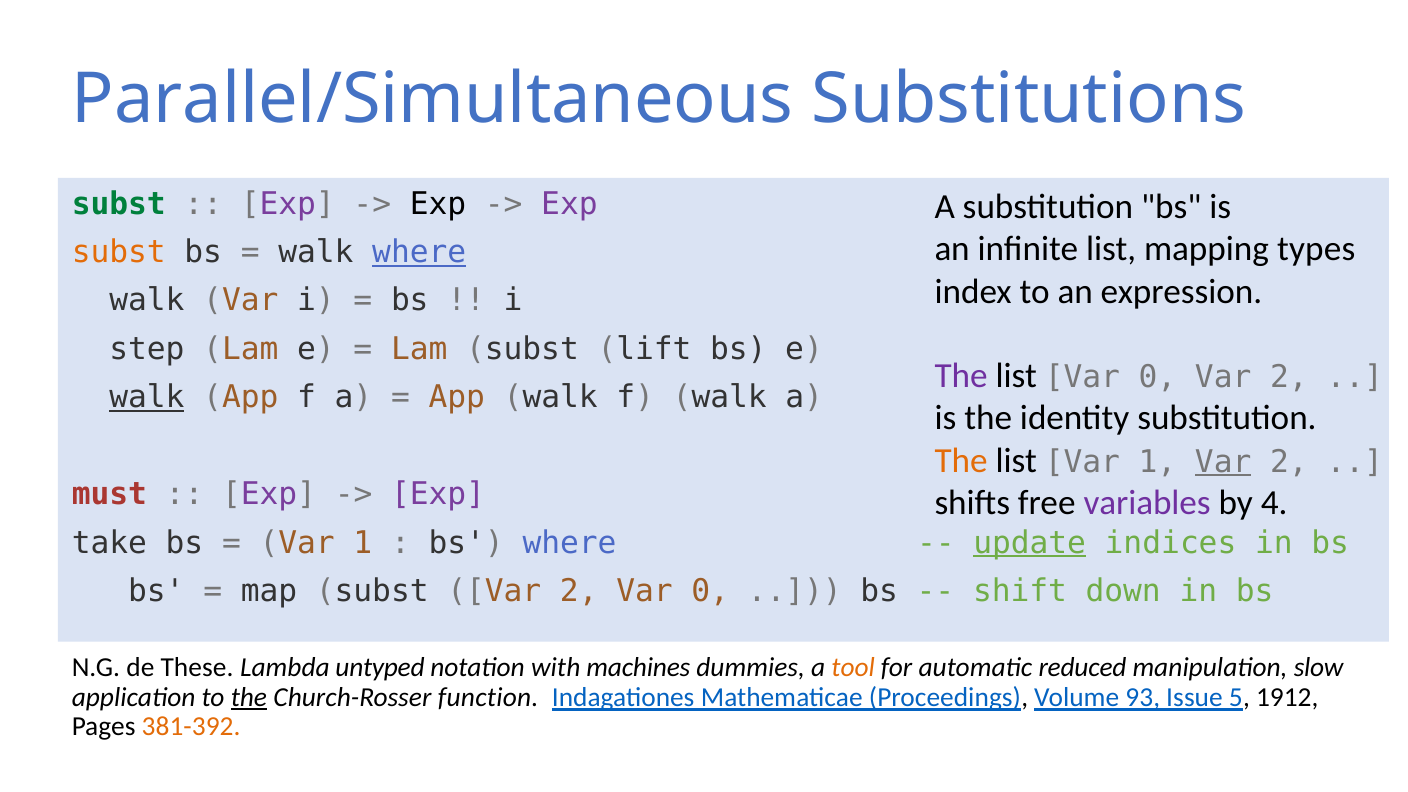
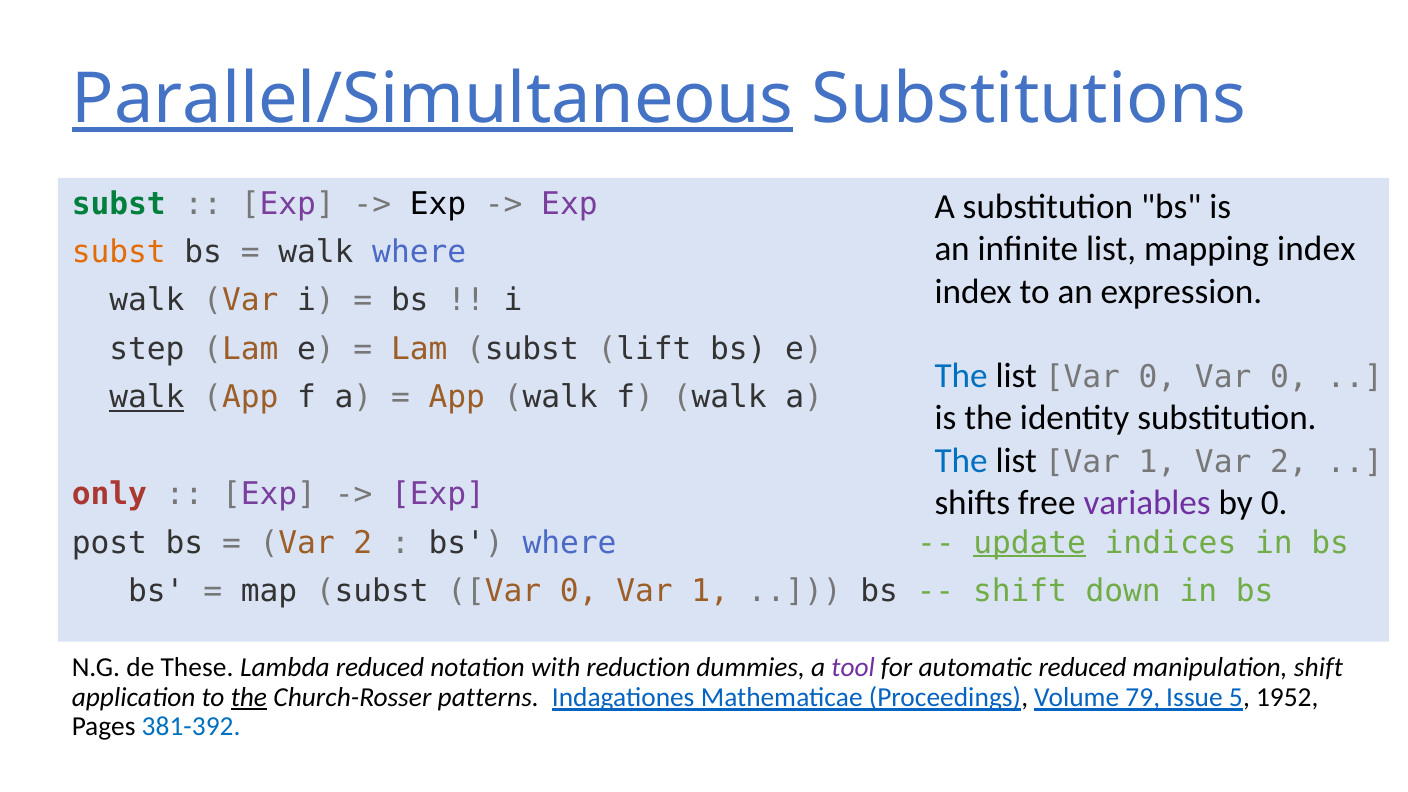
Parallel/Simultaneous underline: none -> present
mapping types: types -> index
where at (419, 252) underline: present -> none
The at (961, 376) colour: purple -> blue
0 Var 2: 2 -> 0
The at (961, 460) colour: orange -> blue
Var at (1223, 462) underline: present -> none
must: must -> only
by 4: 4 -> 0
take: take -> post
1 at (363, 543): 1 -> 2
subst Var 2: 2 -> 0
0 at (710, 591): 0 -> 1
Lambda untyped: untyped -> reduced
machines: machines -> reduction
tool colour: orange -> purple
manipulation slow: slow -> shift
function: function -> patterns
93: 93 -> 79
1912: 1912 -> 1952
381-392 colour: orange -> blue
